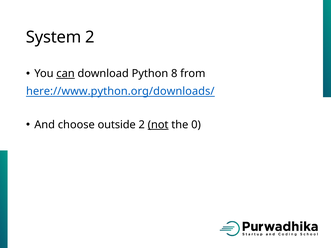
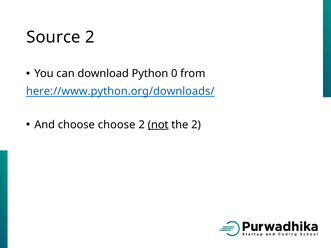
System: System -> Source
can underline: present -> none
8: 8 -> 0
choose outside: outside -> choose
the 0: 0 -> 2
